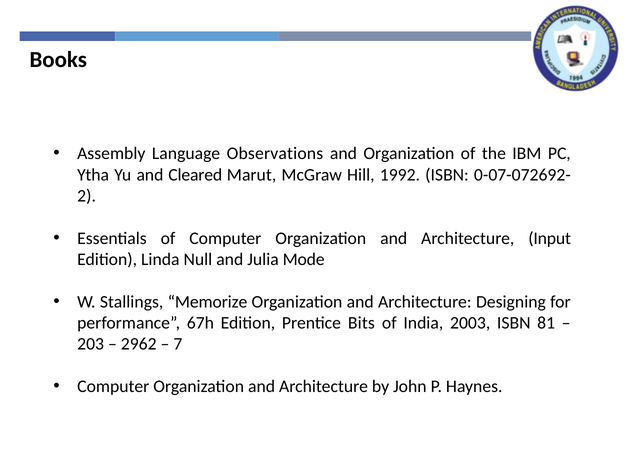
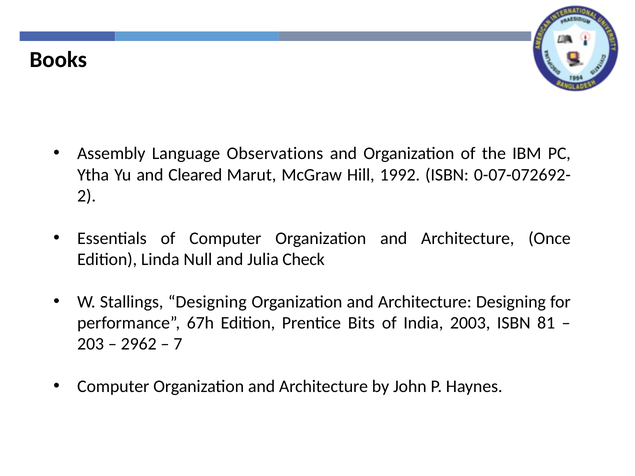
Input: Input -> Once
Mode: Mode -> Check
Stallings Memorize: Memorize -> Designing
